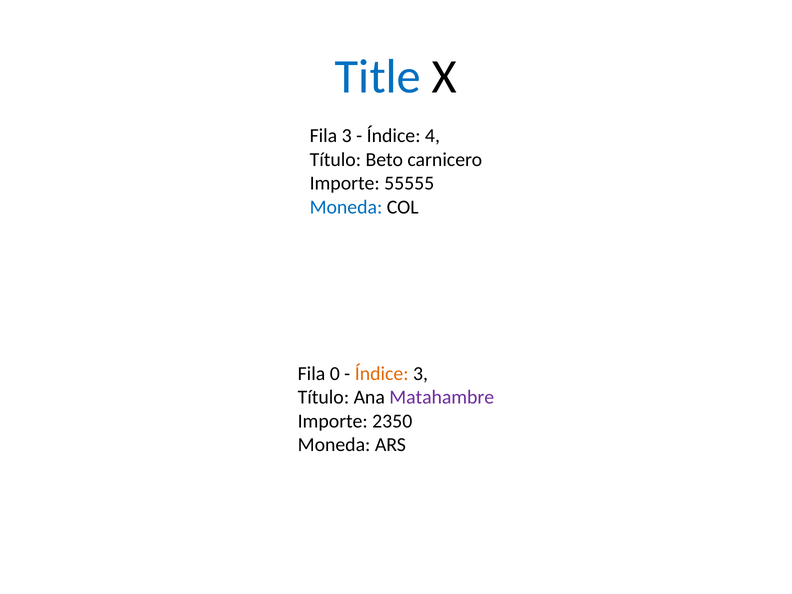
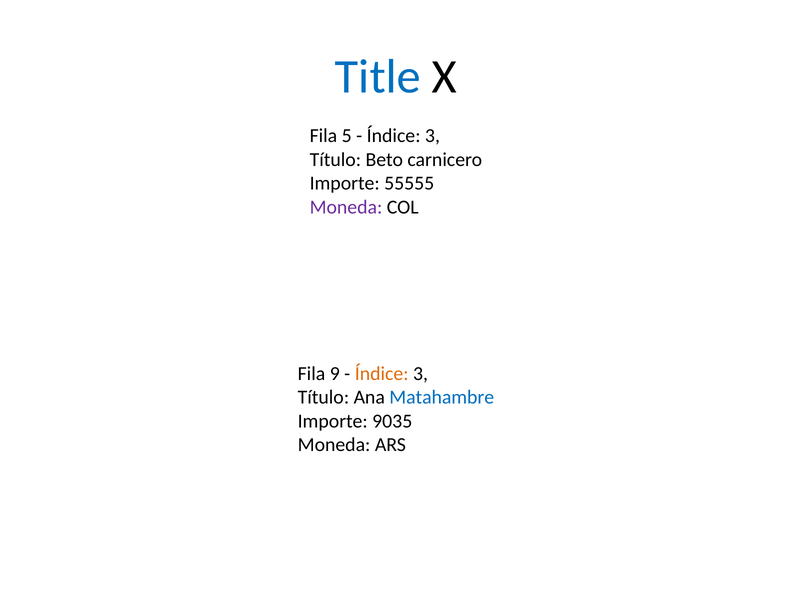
Fila 3: 3 -> 5
4 at (432, 136): 4 -> 3
Moneda at (346, 207) colour: blue -> purple
0: 0 -> 9
Matahambre colour: purple -> blue
2350: 2350 -> 9035
